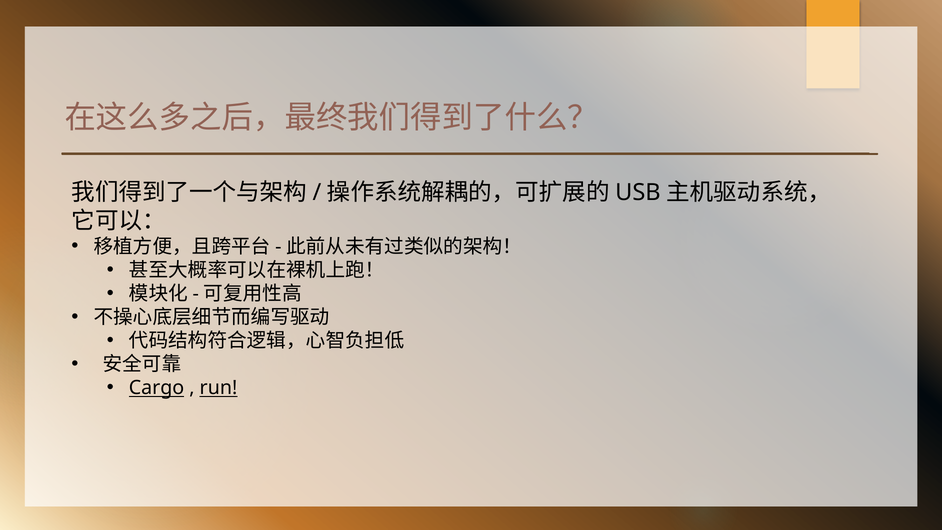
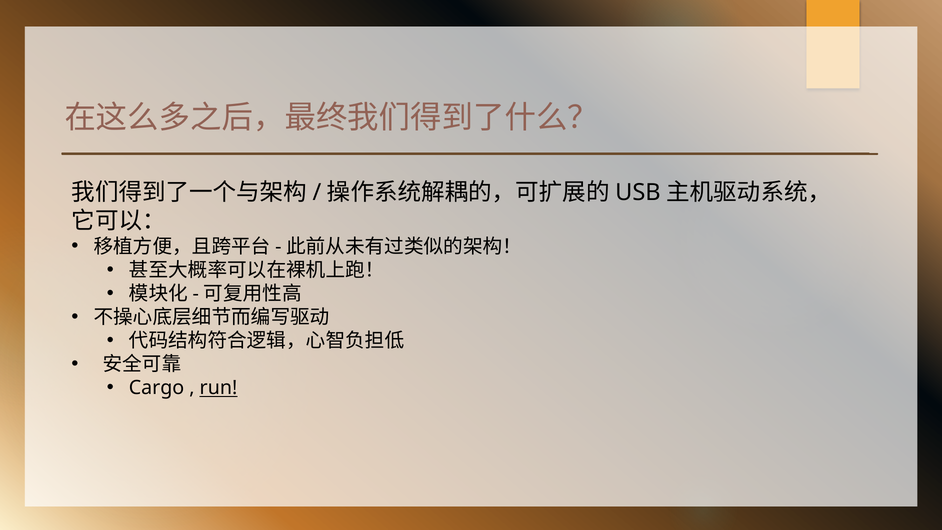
Cargo underline: present -> none
